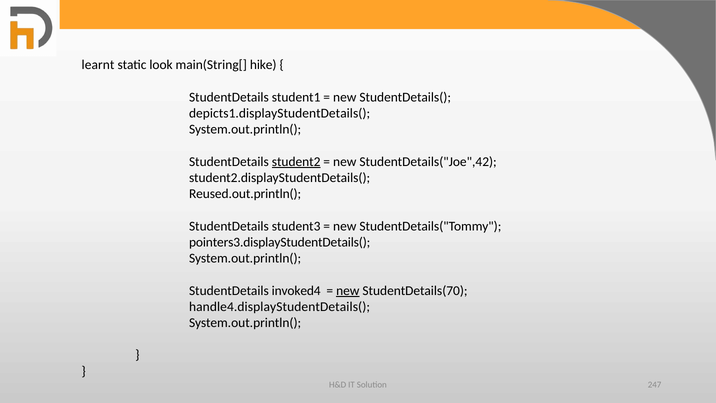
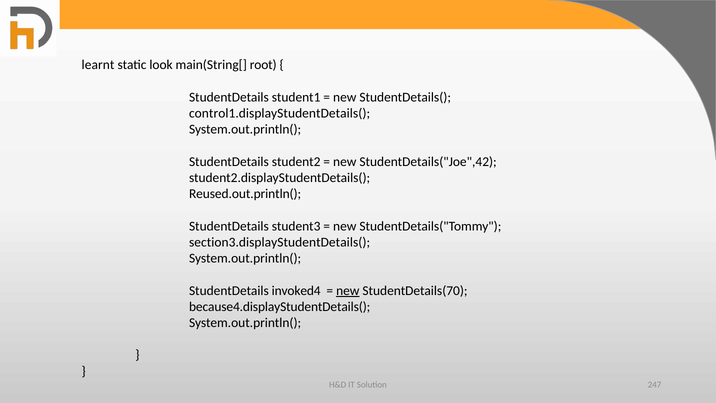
hike: hike -> root
depicts1.displayStudentDetails(: depicts1.displayStudentDetails( -> control1.displayStudentDetails(
student2 underline: present -> none
pointers3.displayStudentDetails(: pointers3.displayStudentDetails( -> section3.displayStudentDetails(
handle4.displayStudentDetails(: handle4.displayStudentDetails( -> because4.displayStudentDetails(
